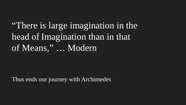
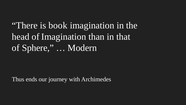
large: large -> book
Means: Means -> Sphere
